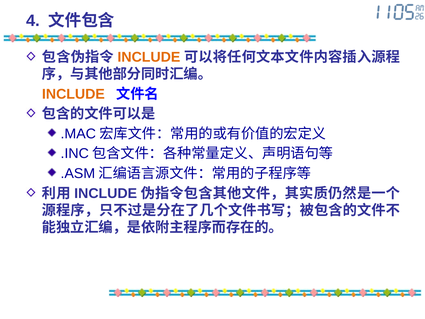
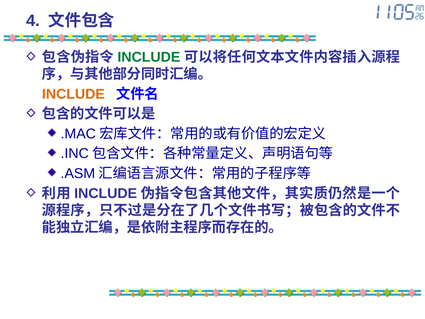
INCLUDE at (149, 57) colour: orange -> green
